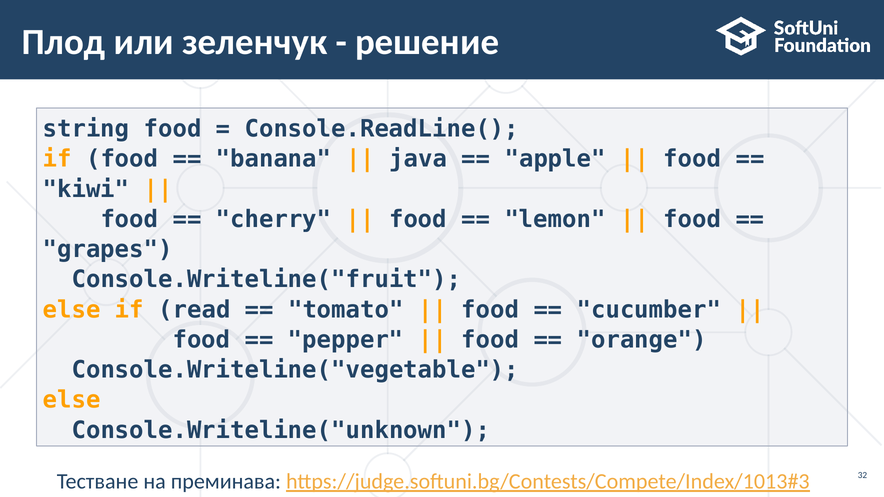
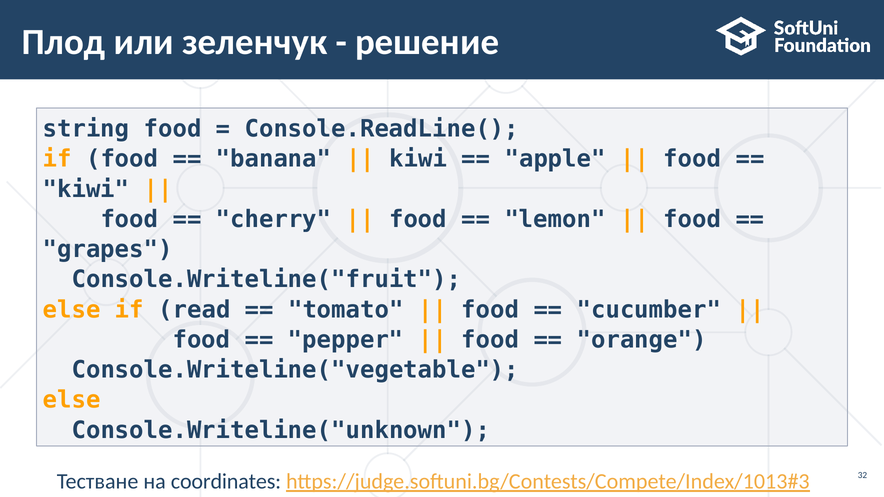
java at (418, 159): java -> kiwi
преминава: преминава -> coordinates
